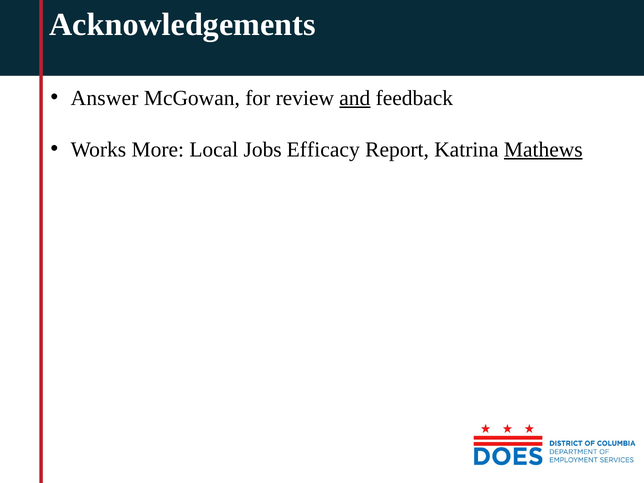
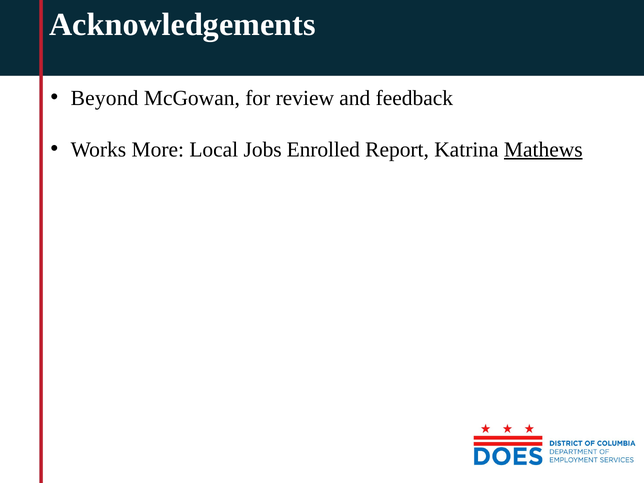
Answer: Answer -> Beyond
and underline: present -> none
Efficacy: Efficacy -> Enrolled
